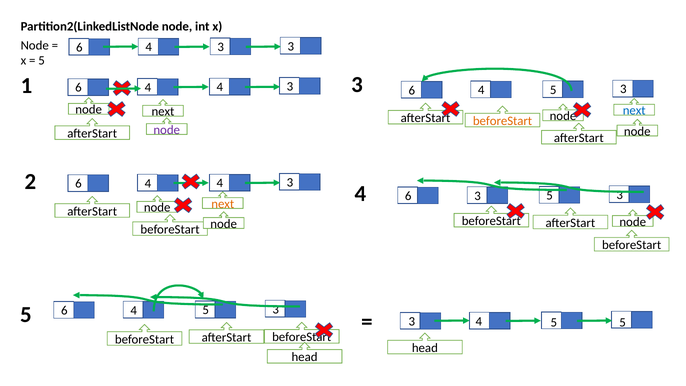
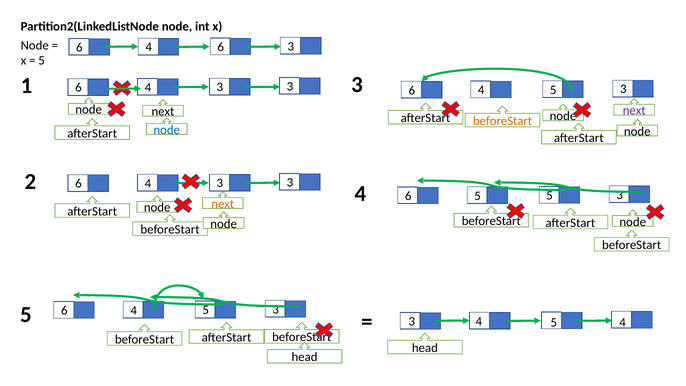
6 4 3: 3 -> 6
4 at (220, 87): 4 -> 3
next at (634, 111) colour: blue -> purple
node at (167, 130) colour: purple -> blue
4 at (220, 183): 4 -> 3
6 3: 3 -> 5
5 5: 5 -> 4
